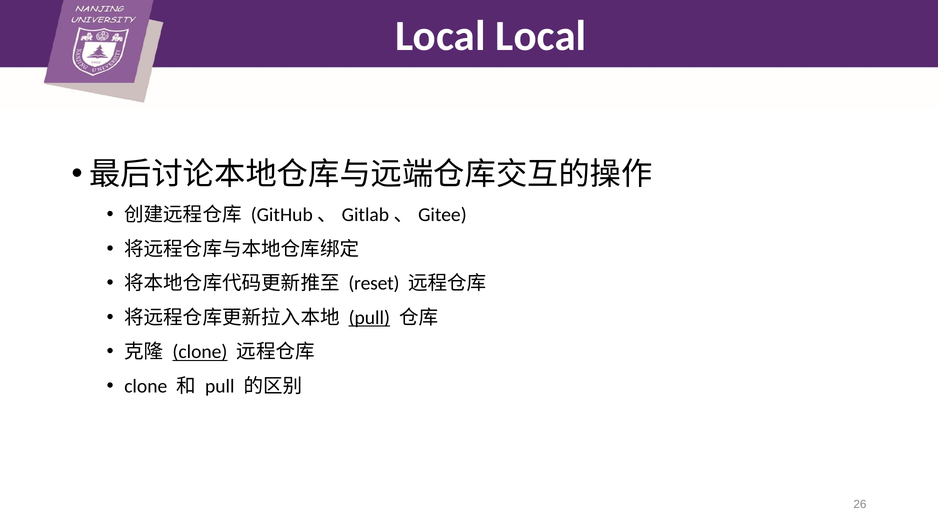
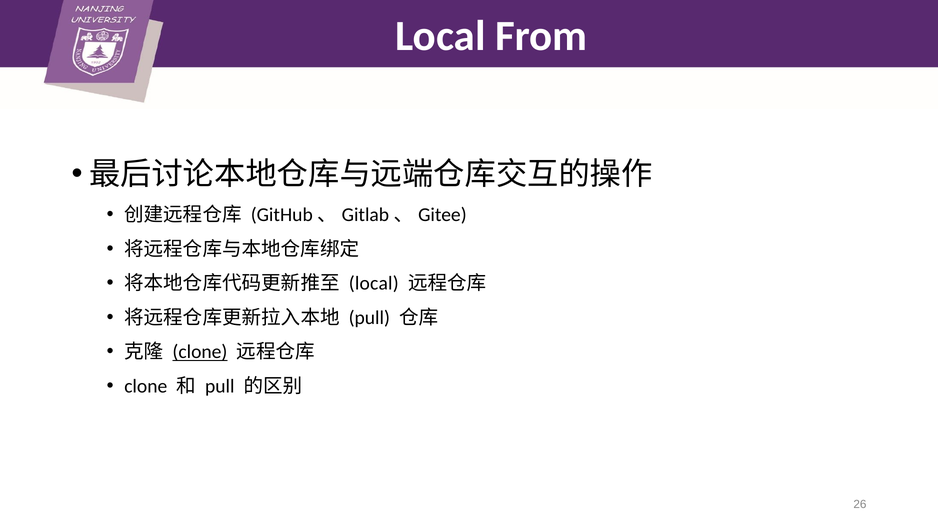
Local Local: Local -> From
reset at (374, 283): reset -> local
pull at (369, 317) underline: present -> none
